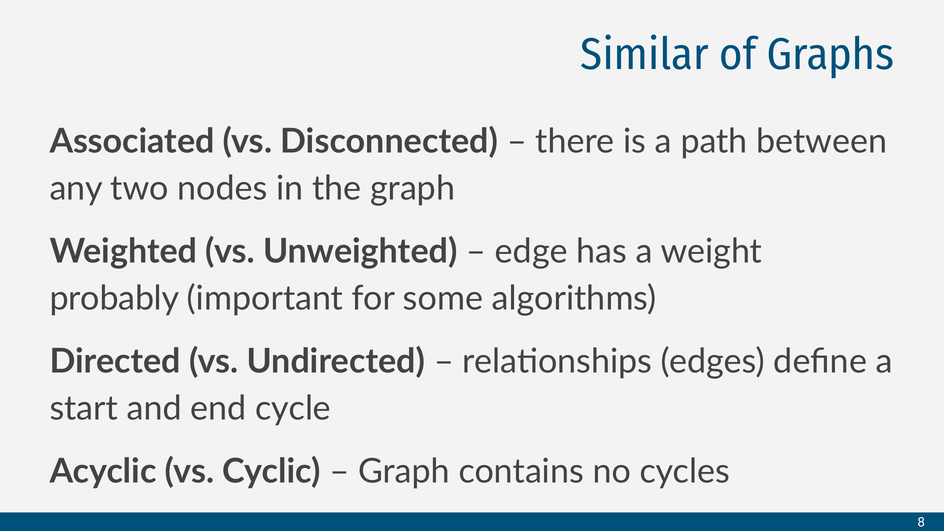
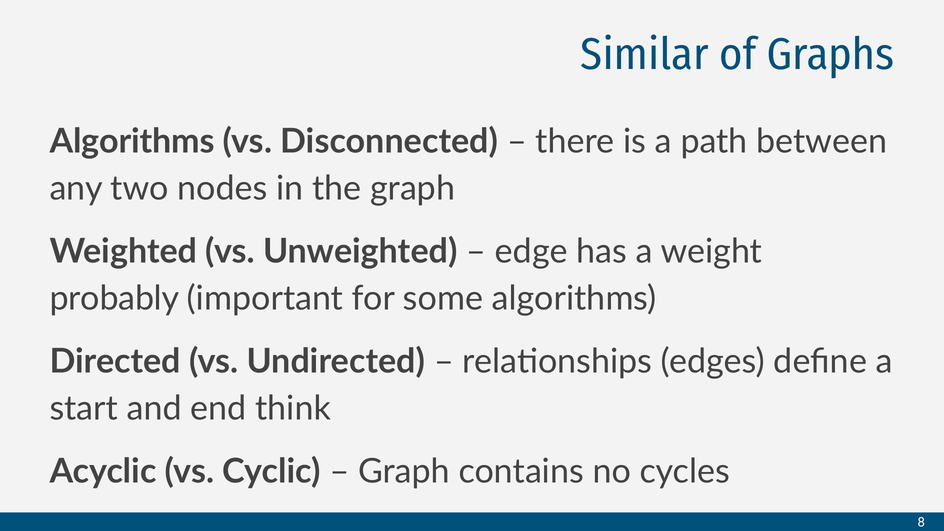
Associated at (132, 141): Associated -> Algorithms
cycle: cycle -> think
